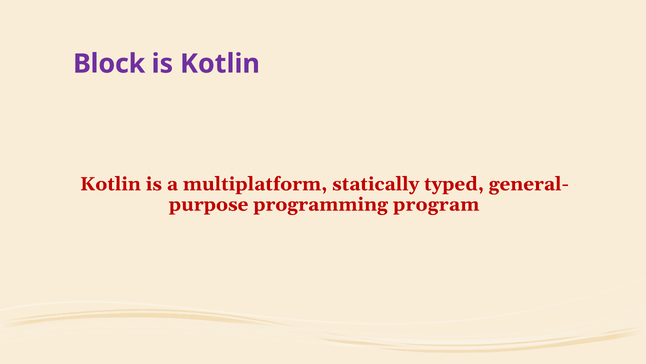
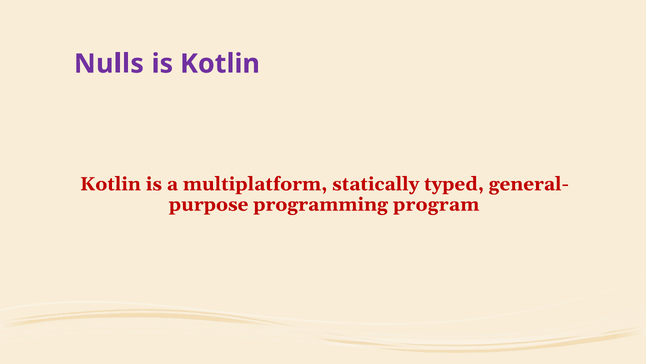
Block: Block -> Nulls
